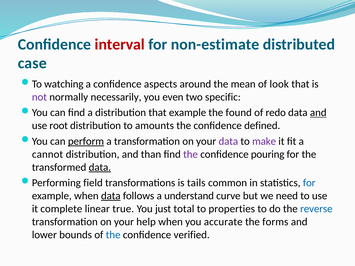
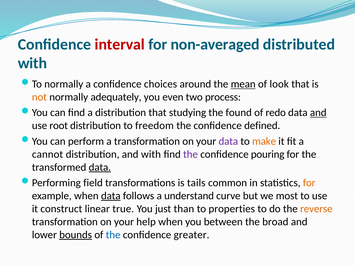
non-estimate: non-estimate -> non-averaged
case at (32, 63): case -> with
To watching: watching -> normally
aspects: aspects -> choices
mean underline: none -> present
not colour: purple -> orange
necessarily: necessarily -> adequately
specific: specific -> process
that example: example -> studying
amounts: amounts -> freedom
perform underline: present -> none
make colour: purple -> orange
and than: than -> with
for at (309, 183) colour: blue -> orange
need: need -> most
complete: complete -> construct
total: total -> than
reverse colour: blue -> orange
accurate: accurate -> between
forms: forms -> broad
bounds underline: none -> present
verified: verified -> greater
